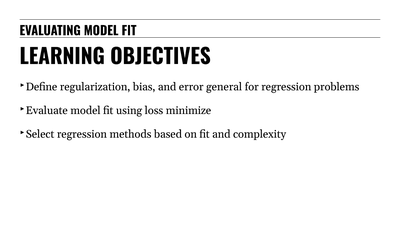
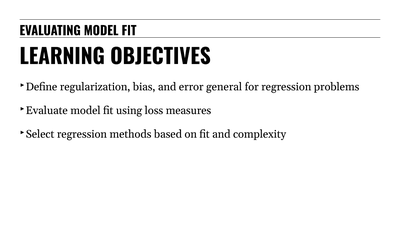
minimize: minimize -> measures
